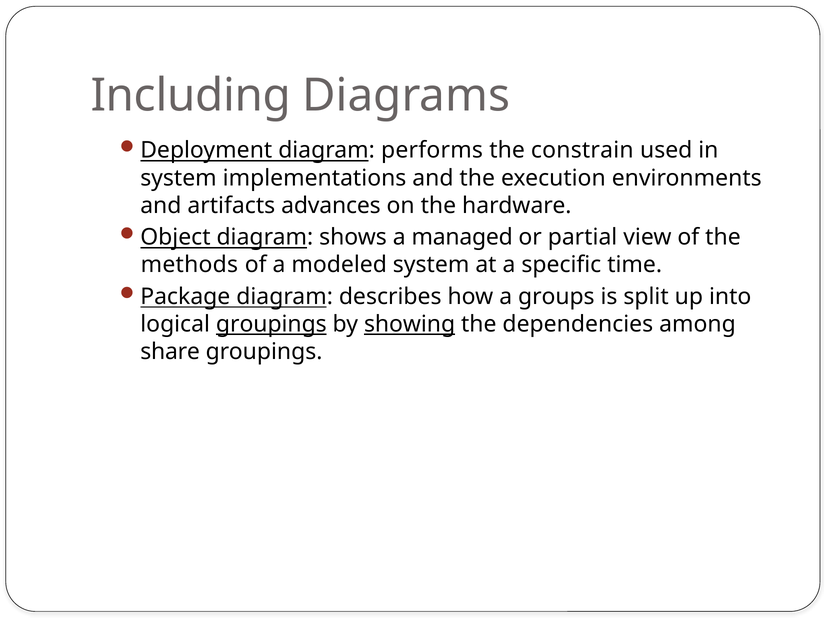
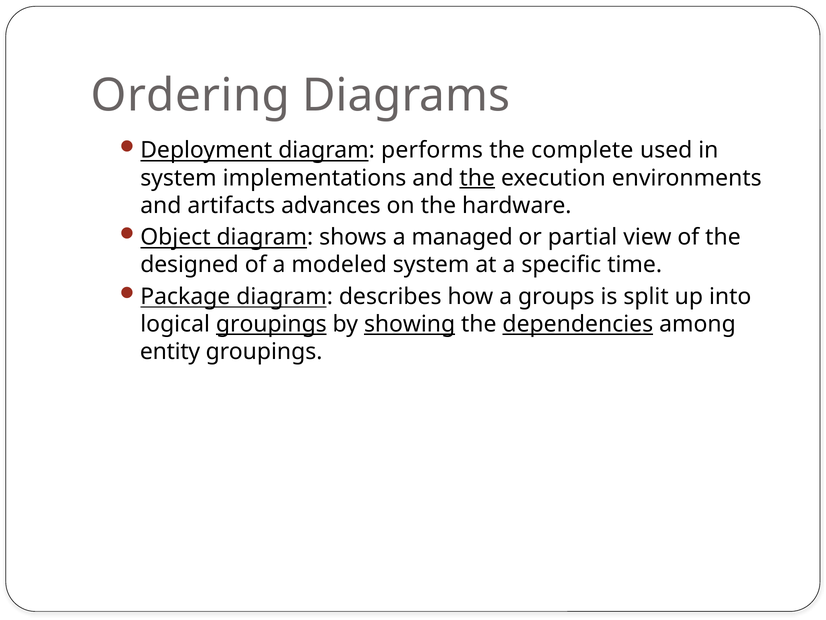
Including: Including -> Ordering
constrain: constrain -> complete
the at (477, 178) underline: none -> present
methods: methods -> designed
dependencies underline: none -> present
share: share -> entity
